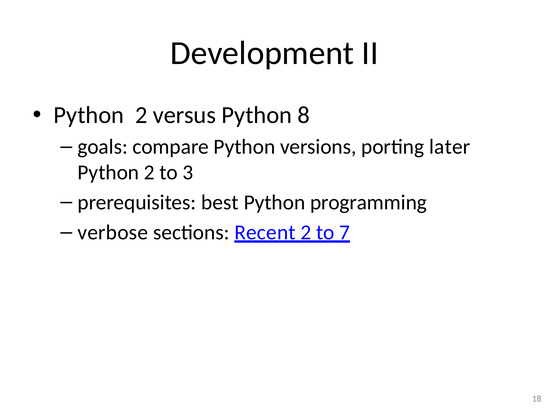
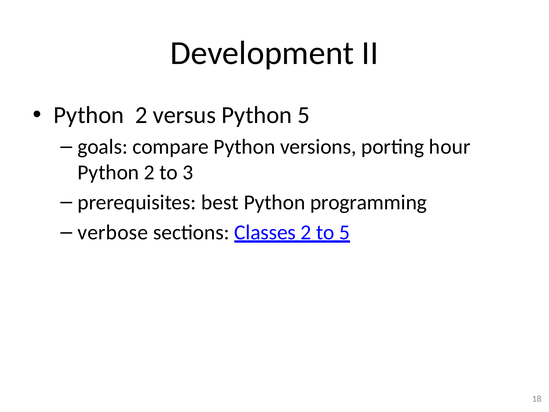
Python 8: 8 -> 5
later: later -> hour
Recent: Recent -> Classes
to 7: 7 -> 5
